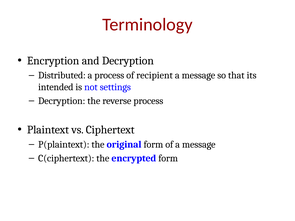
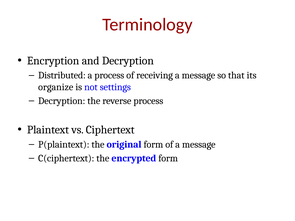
recipient: recipient -> receiving
intended: intended -> organize
